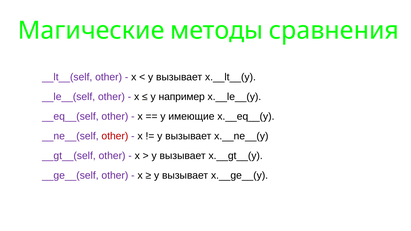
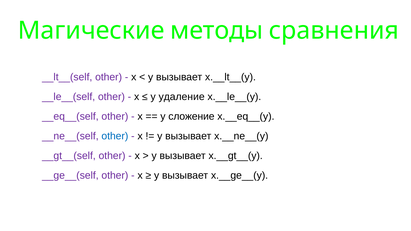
например: например -> удаление
имеющие: имеющие -> сложение
other at (115, 136) colour: red -> blue
